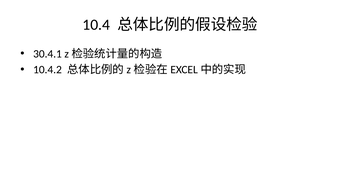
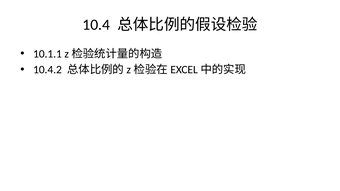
30.4.1: 30.4.1 -> 10.1.1
